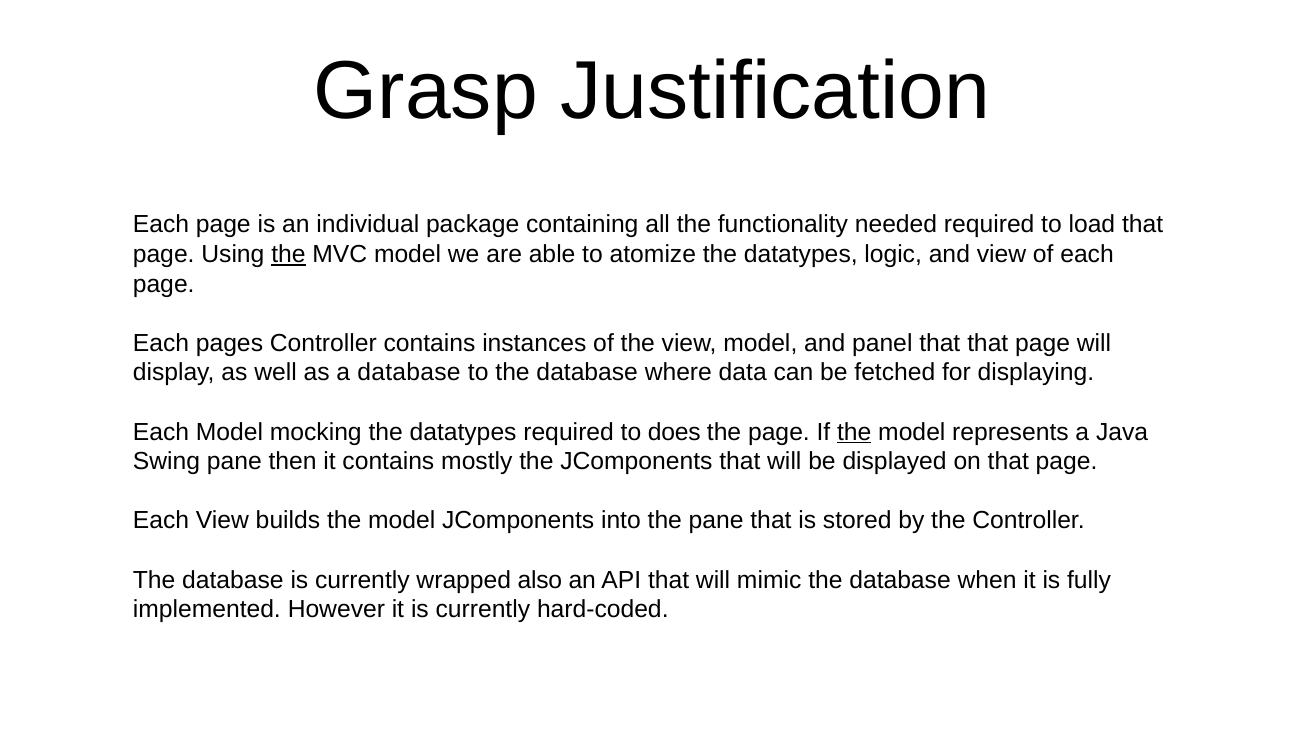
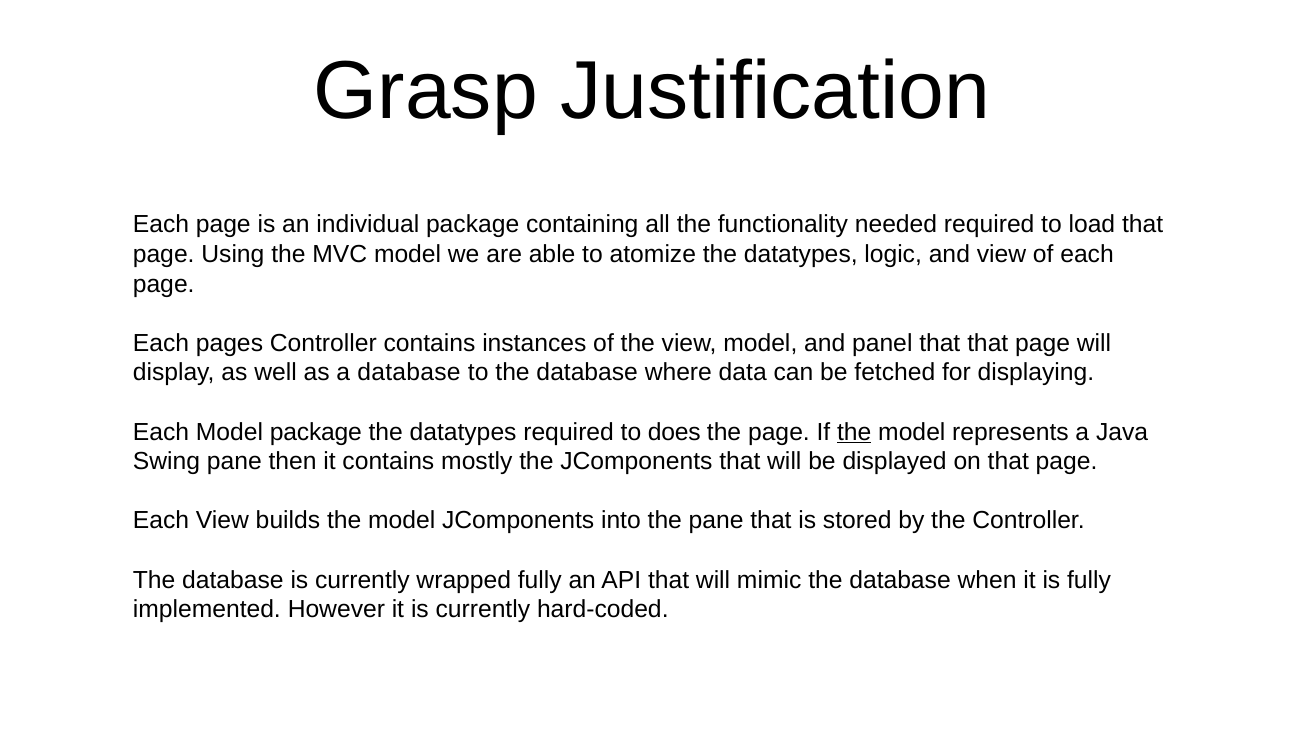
the at (288, 255) underline: present -> none
Model mocking: mocking -> package
wrapped also: also -> fully
